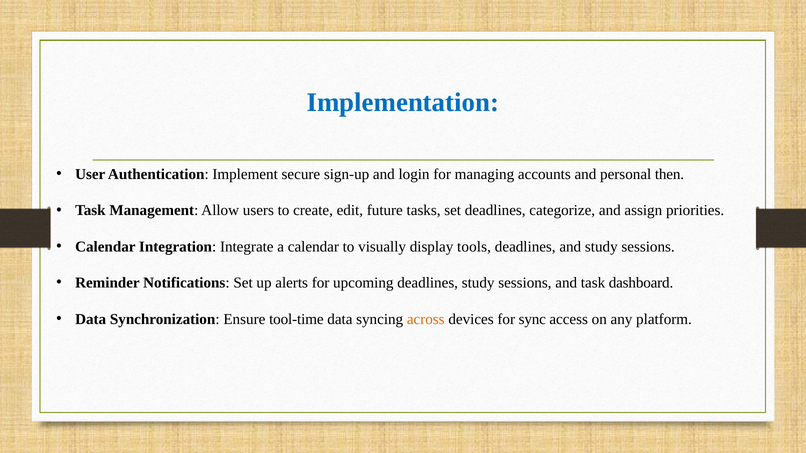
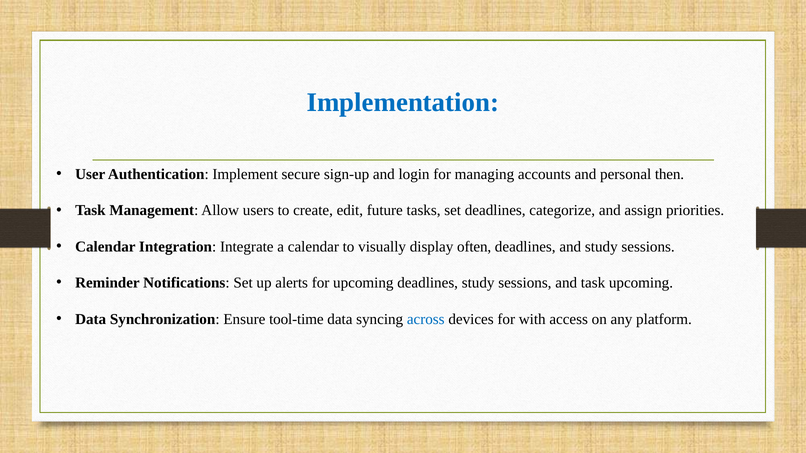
tools: tools -> often
task dashboard: dashboard -> upcoming
across colour: orange -> blue
sync: sync -> with
